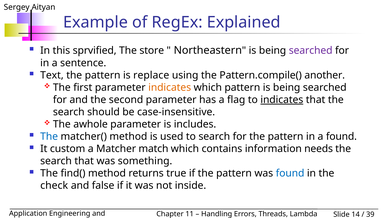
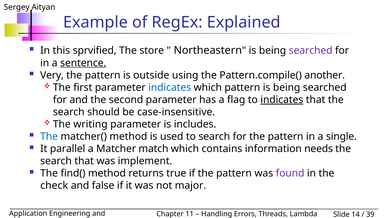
sentence underline: none -> present
Text: Text -> Very
replace: replace -> outside
indicates at (170, 88) colour: orange -> blue
awhole: awhole -> writing
a found: found -> single
custom: custom -> parallel
something: something -> implement
found at (290, 173) colour: blue -> purple
inside: inside -> major
